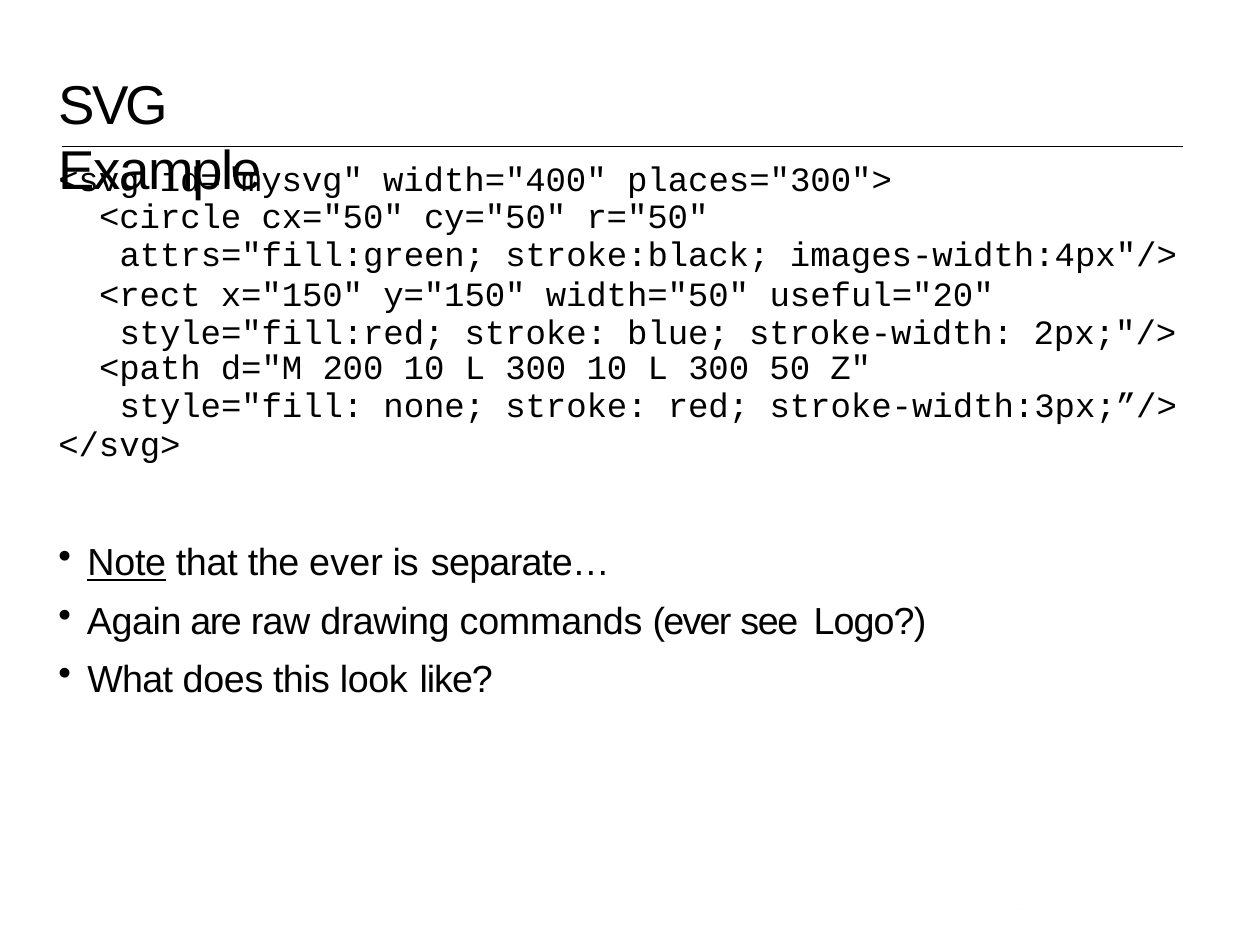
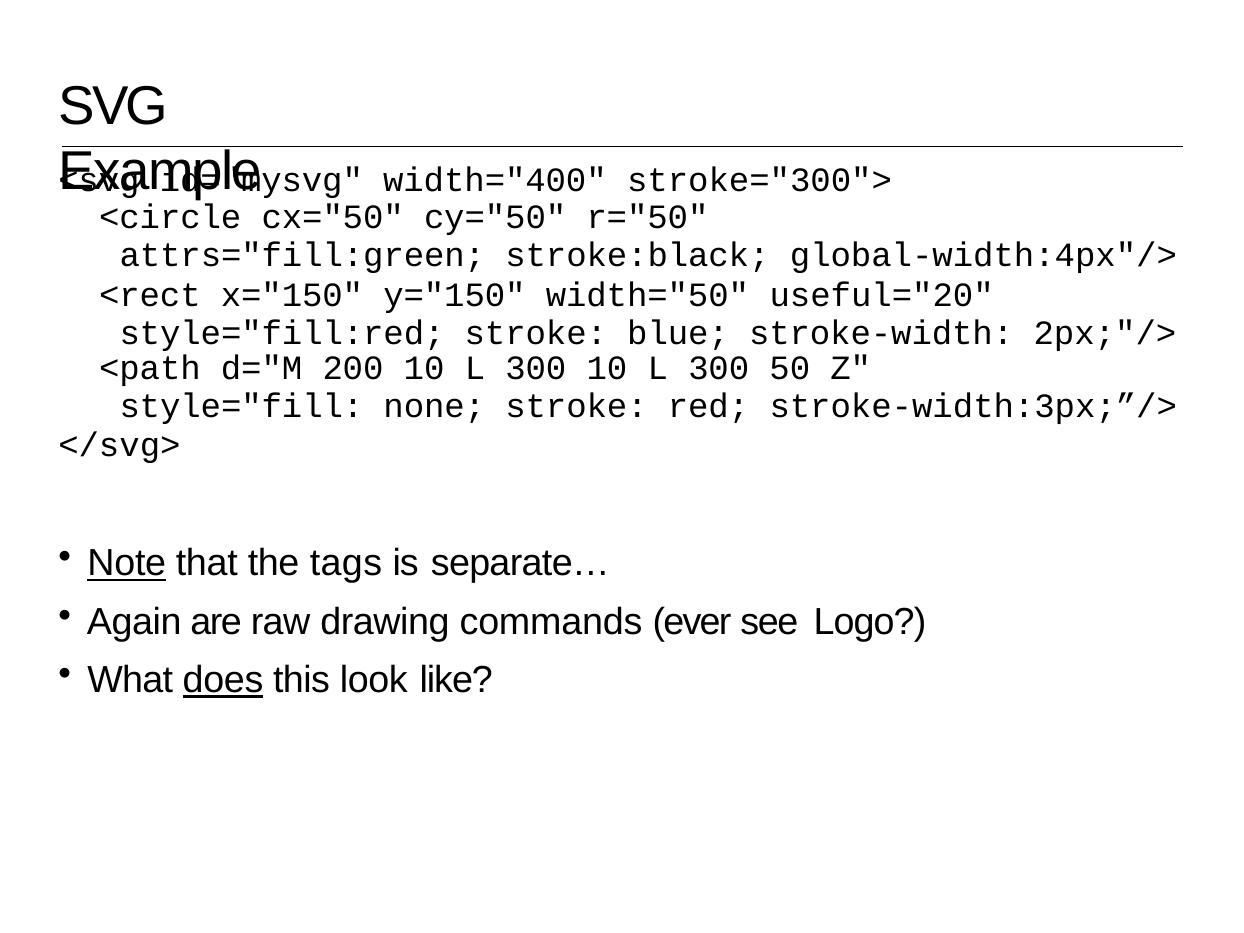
places="300">: places="300"> -> stroke="300">
images-width:4px"/>: images-width:4px"/> -> global-width:4px"/>
the ever: ever -> tags
does underline: none -> present
